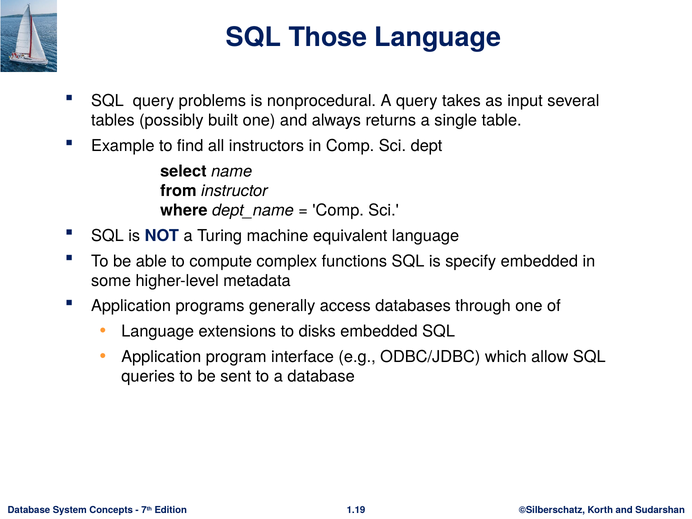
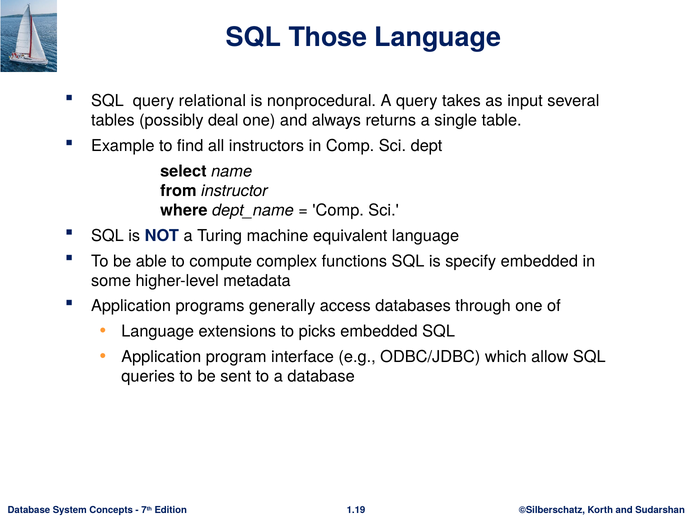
problems: problems -> relational
built: built -> deal
disks: disks -> picks
